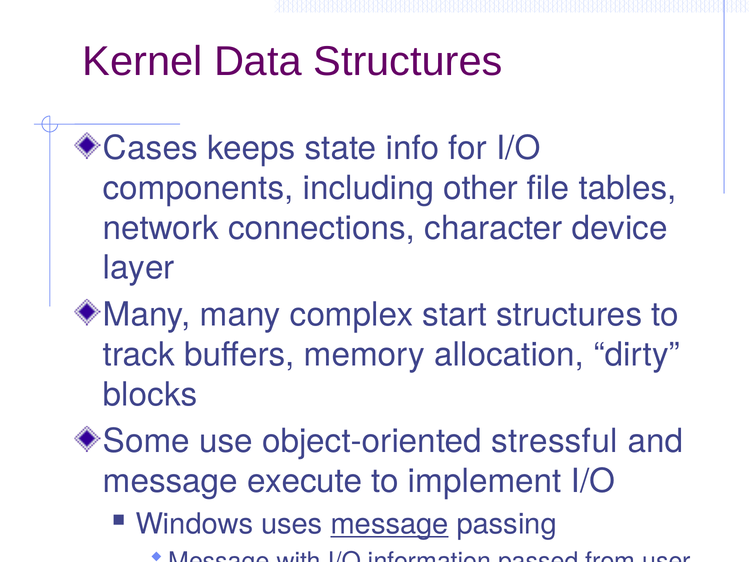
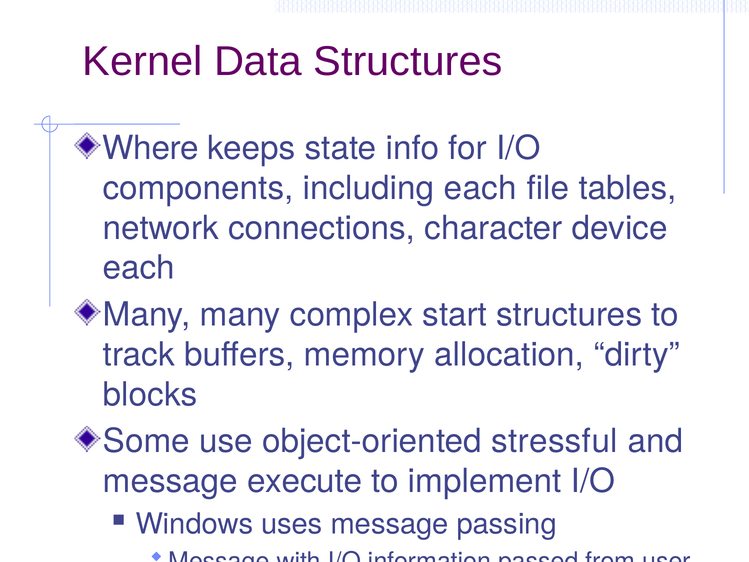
Cases: Cases -> Where
including other: other -> each
layer at (139, 268): layer -> each
message at (390, 524) underline: present -> none
